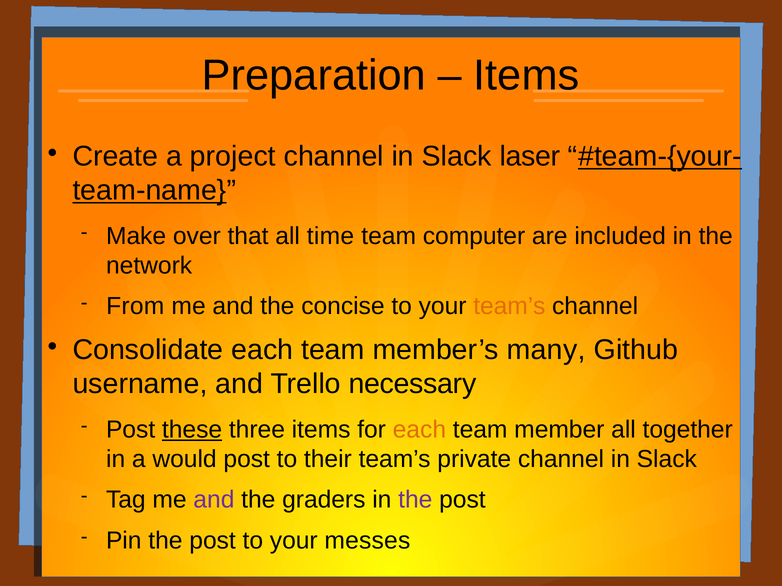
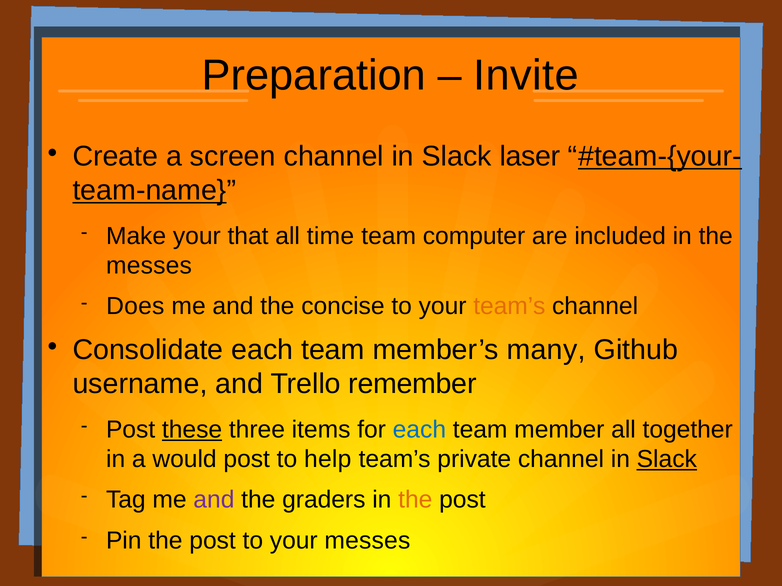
Items at (526, 75): Items -> Invite
project: project -> screen
Make over: over -> your
network at (149, 266): network -> messes
From: From -> Does
necessary: necessary -> remember
each at (419, 430) colour: orange -> blue
their: their -> help
Slack at (667, 459) underline: none -> present
the at (415, 500) colour: purple -> orange
